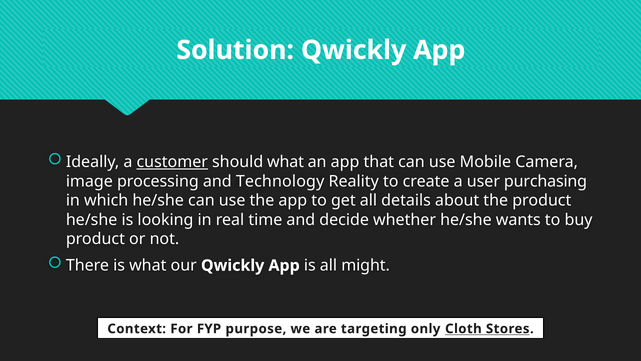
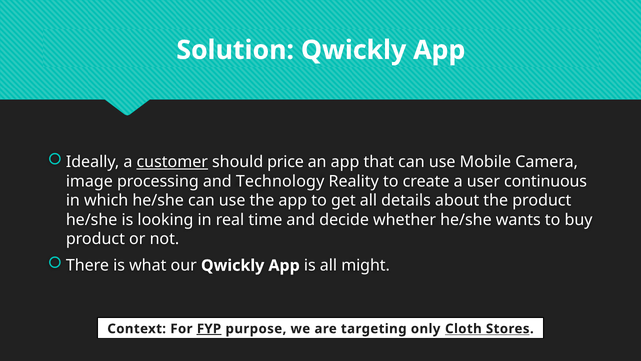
should what: what -> price
purchasing: purchasing -> continuous
FYP underline: none -> present
